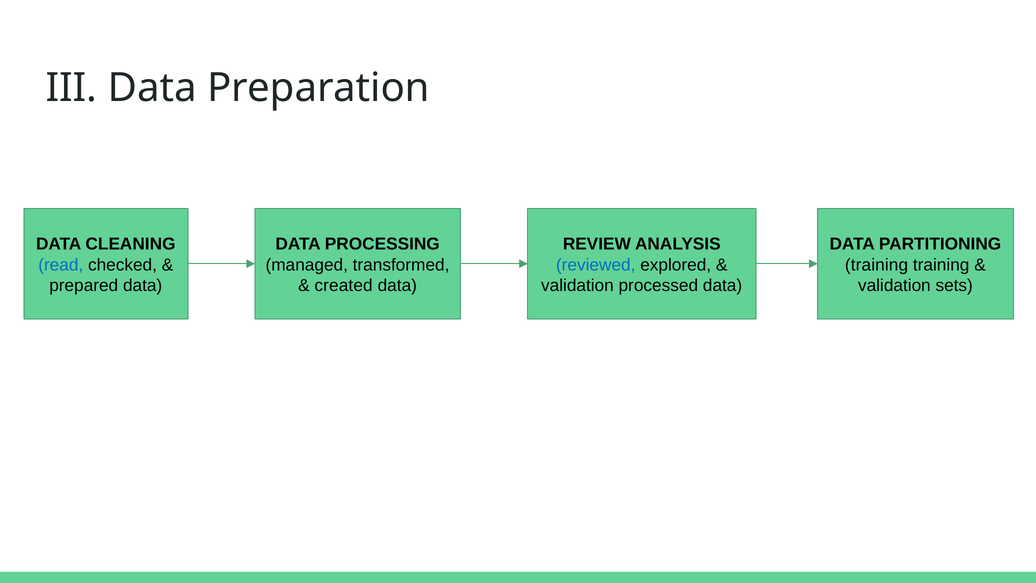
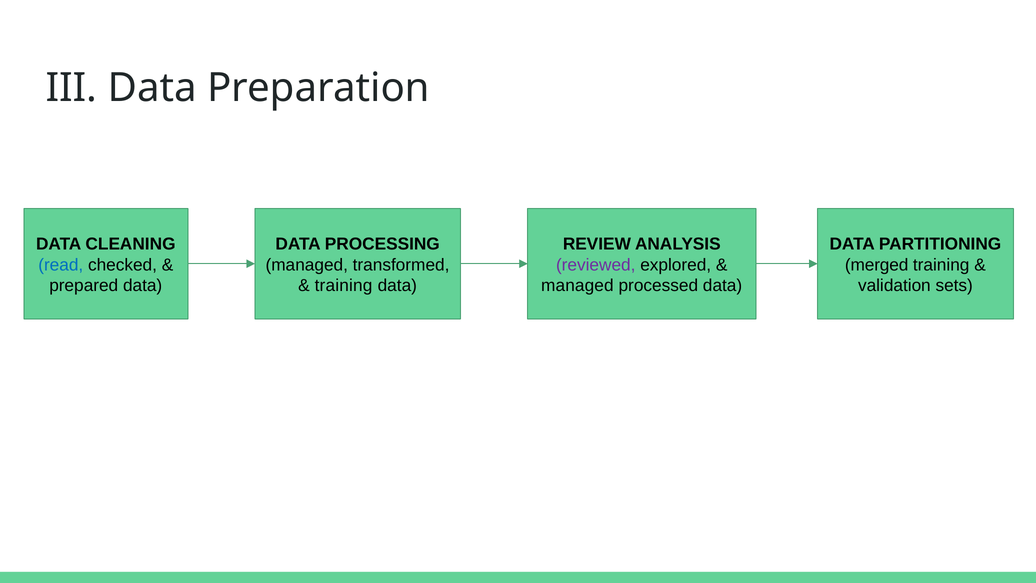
reviewed colour: blue -> purple
training at (877, 265): training -> merged
created at (344, 286): created -> training
validation at (577, 286): validation -> managed
